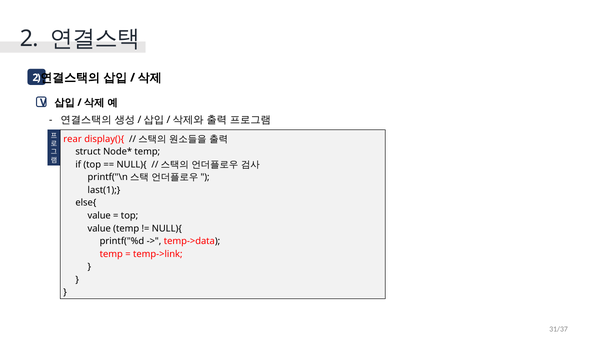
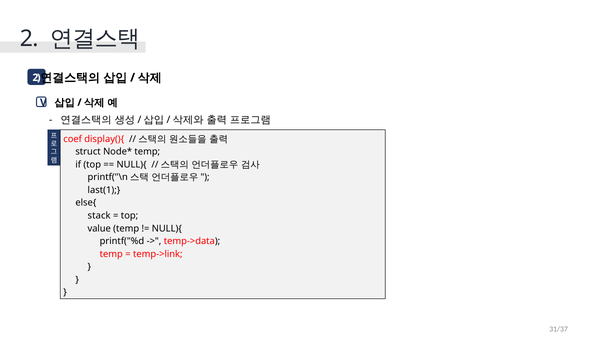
rear: rear -> coef
value at (99, 216): value -> stack
